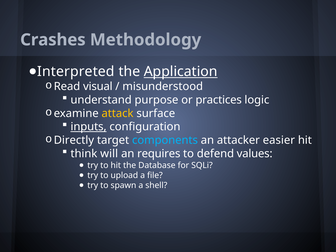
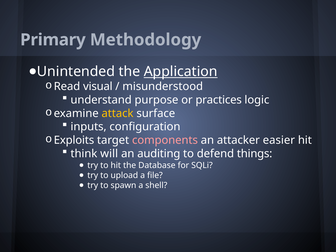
Crashes: Crashes -> Primary
Interpreted: Interpreted -> Unintended
inputs underline: present -> none
Directly: Directly -> Exploits
components colour: light blue -> pink
requires: requires -> auditing
values: values -> things
